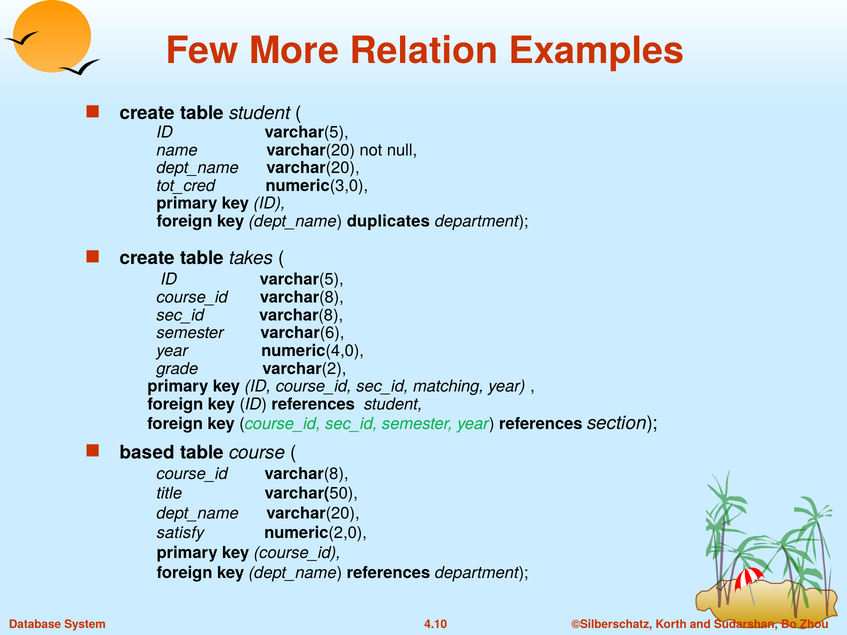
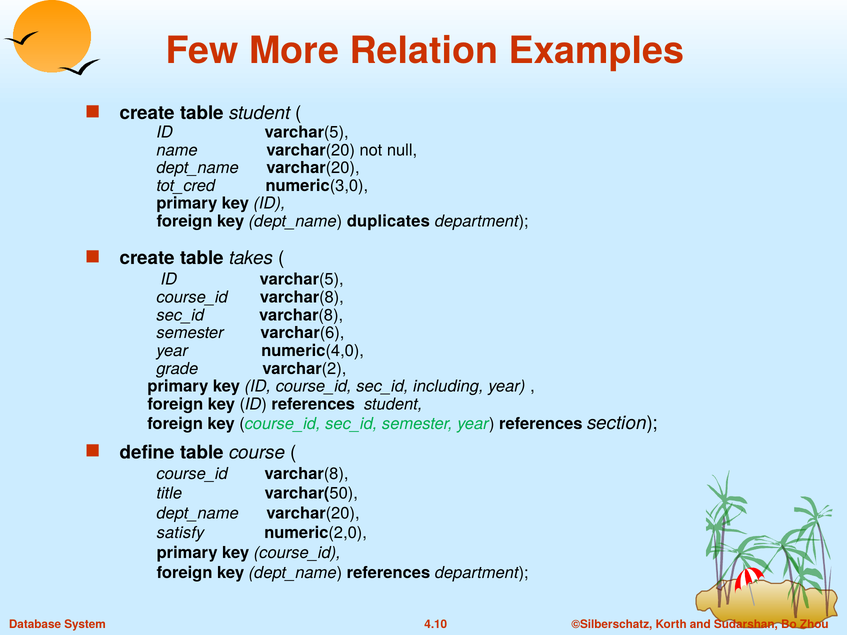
matching: matching -> including
based: based -> define
